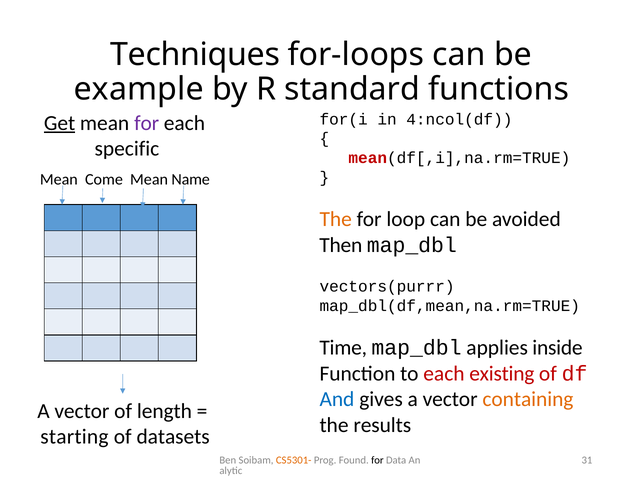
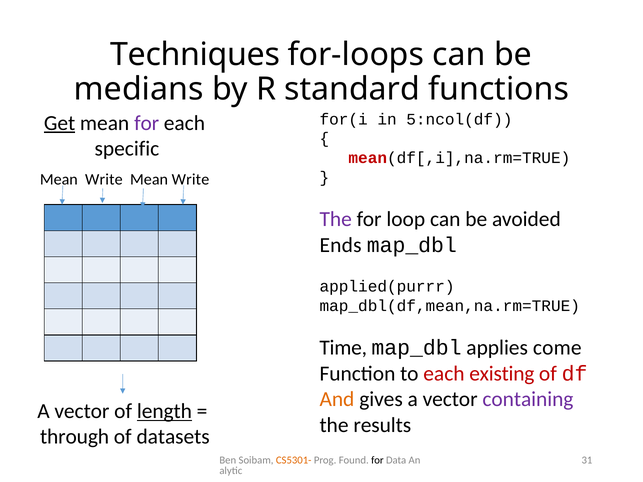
example: example -> medians
4:ncol(df: 4:ncol(df -> 5:ncol(df
Come at (104, 179): Come -> Write
Name at (191, 179): Name -> Write
The at (336, 219) colour: orange -> purple
Then: Then -> Ends
vectors(purrr: vectors(purrr -> applied(purrr
inside: inside -> come
And colour: blue -> orange
containing colour: orange -> purple
length underline: none -> present
starting: starting -> through
